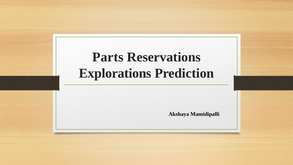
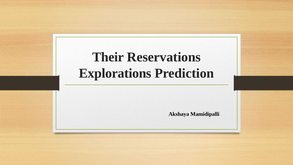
Parts: Parts -> Their
